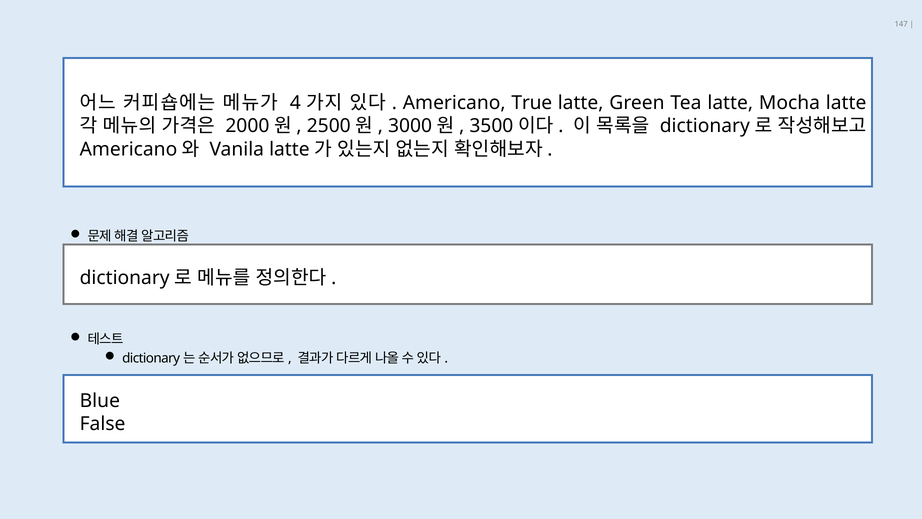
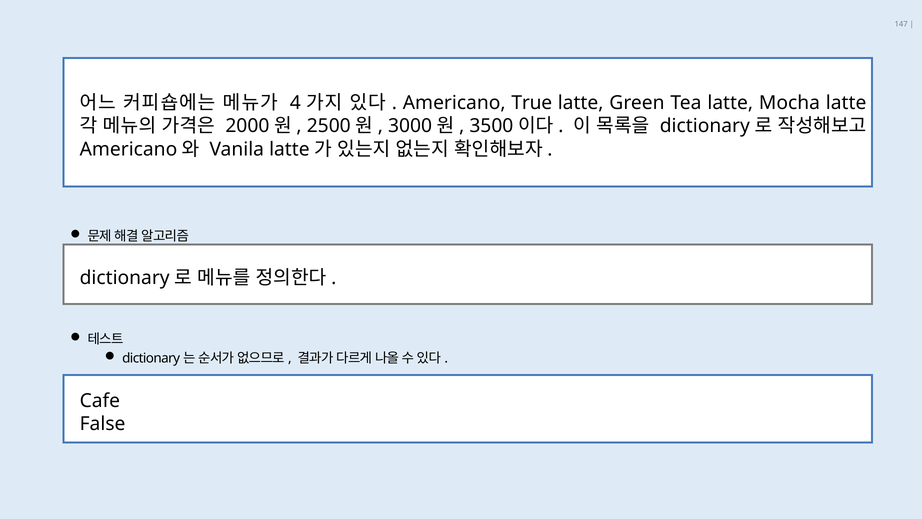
Blue: Blue -> Cafe
